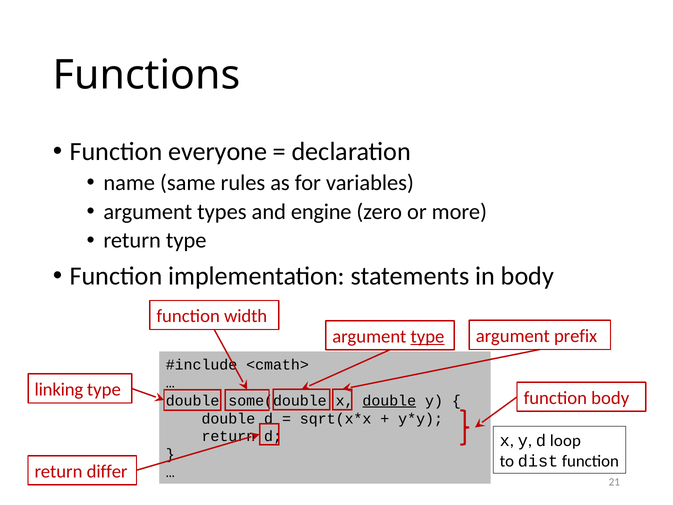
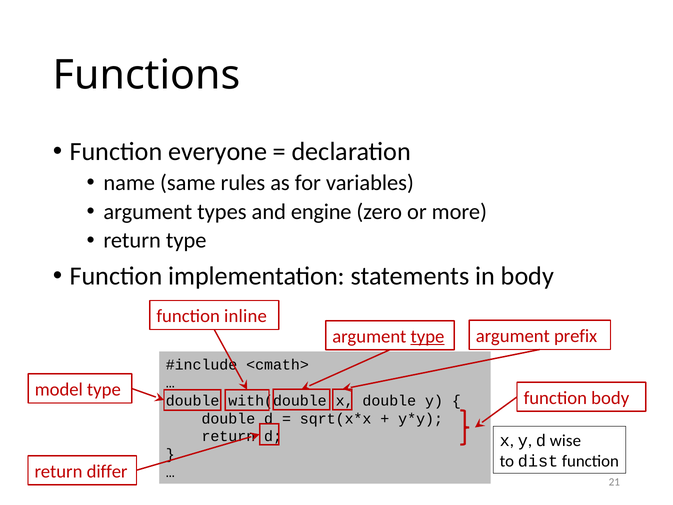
width: width -> inline
linking: linking -> model
some(double: some(double -> with(double
double at (389, 400) underline: present -> none
loop: loop -> wise
